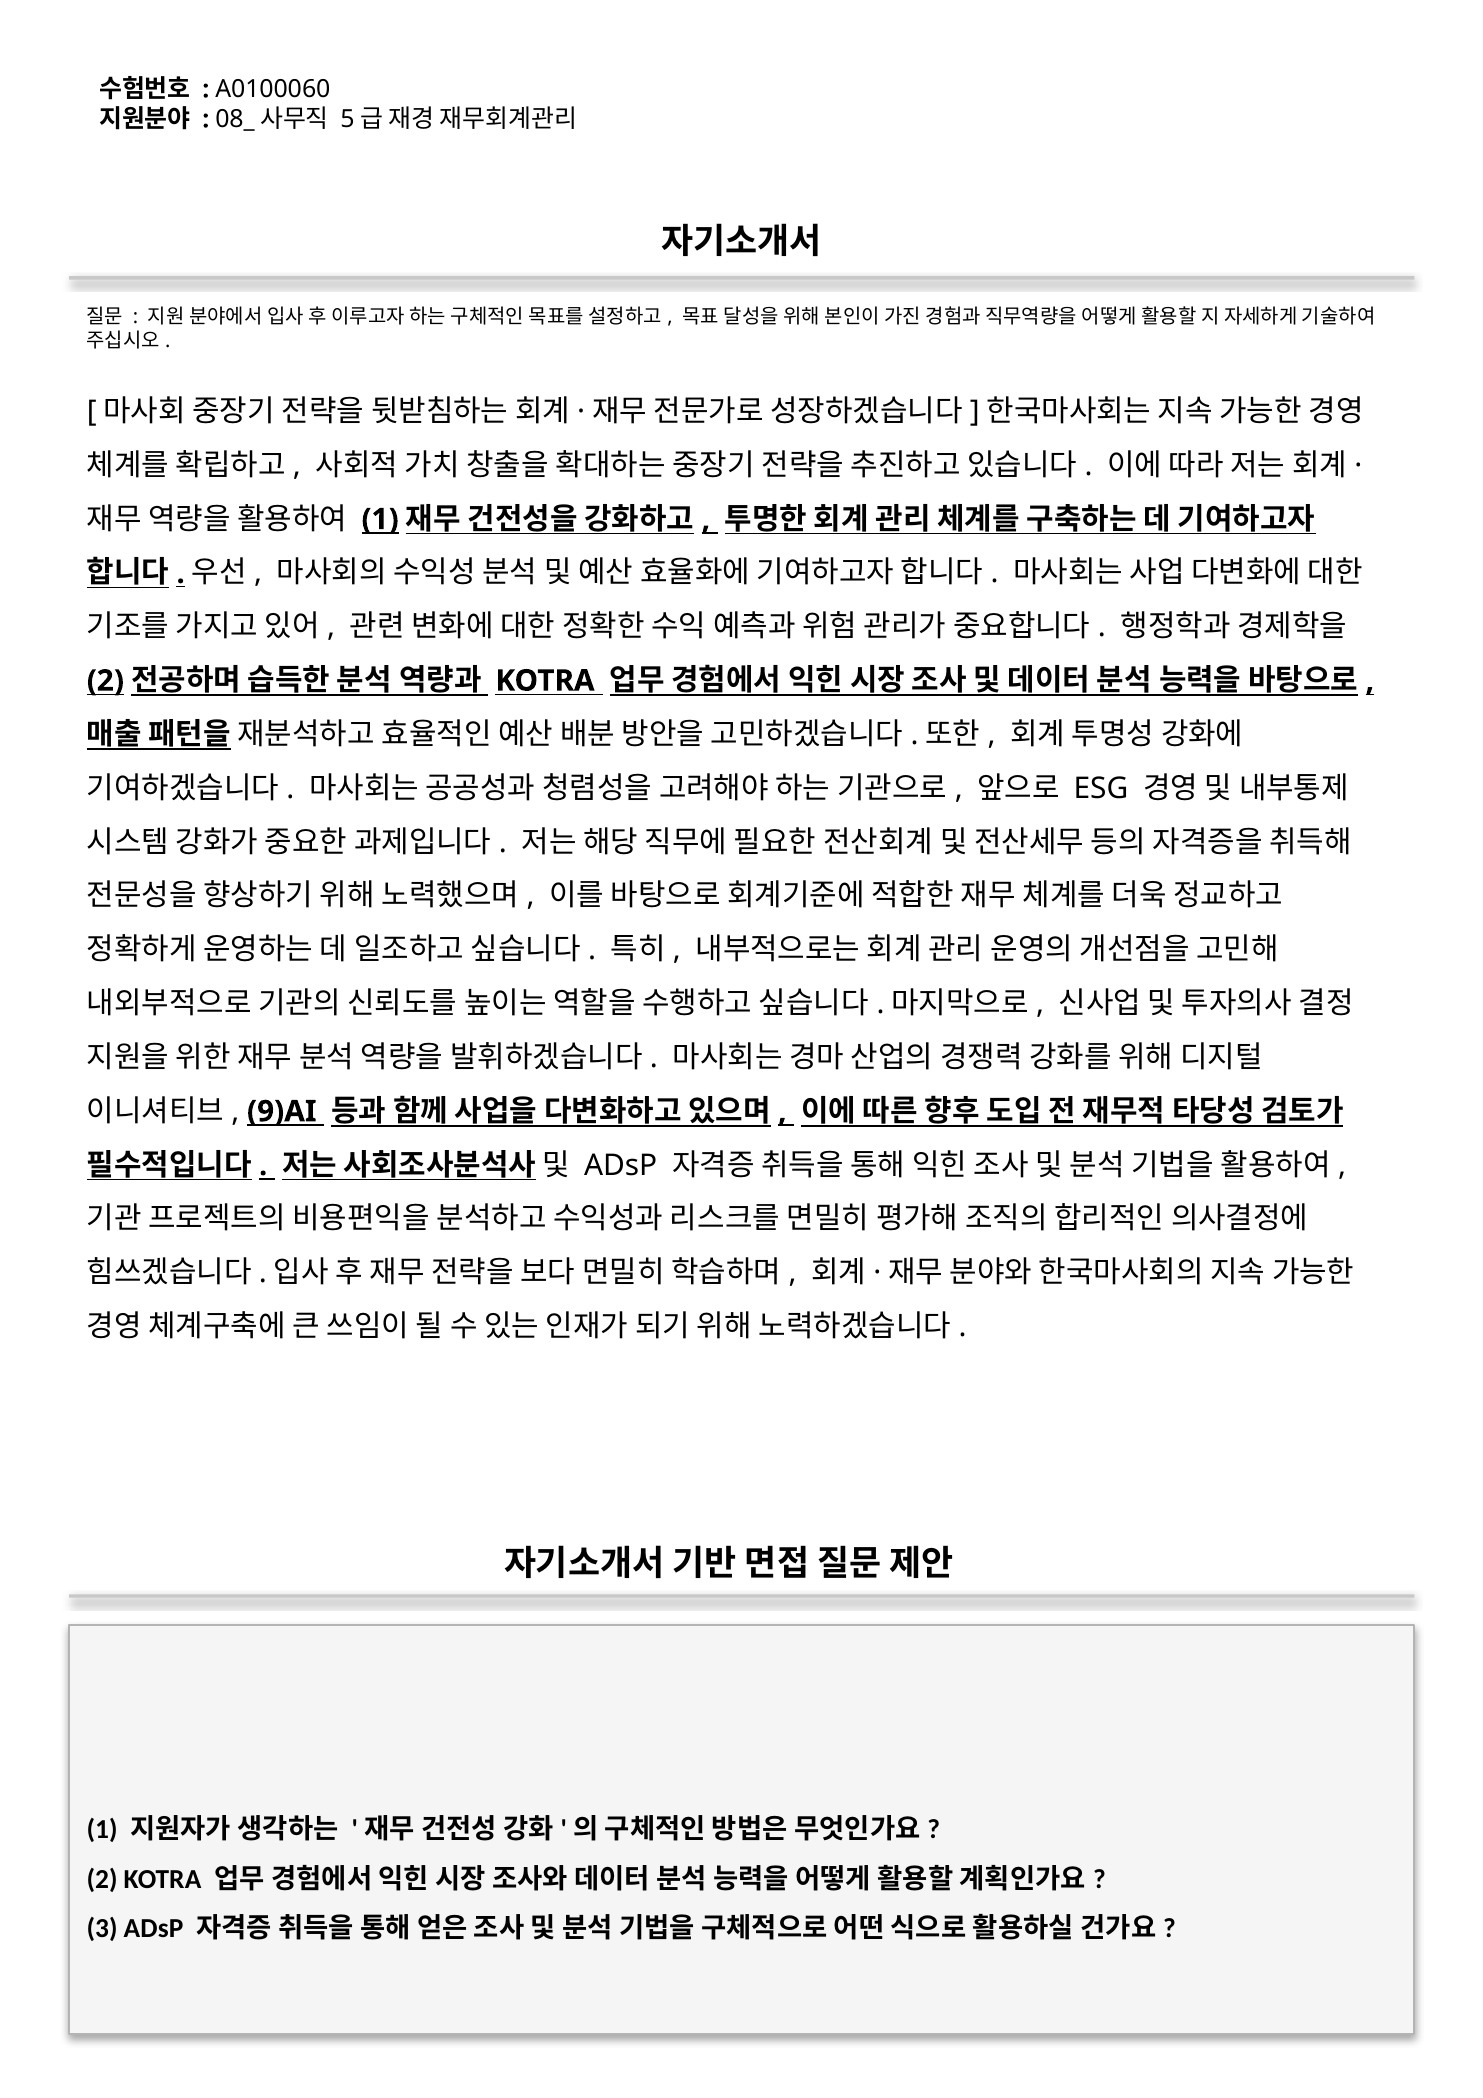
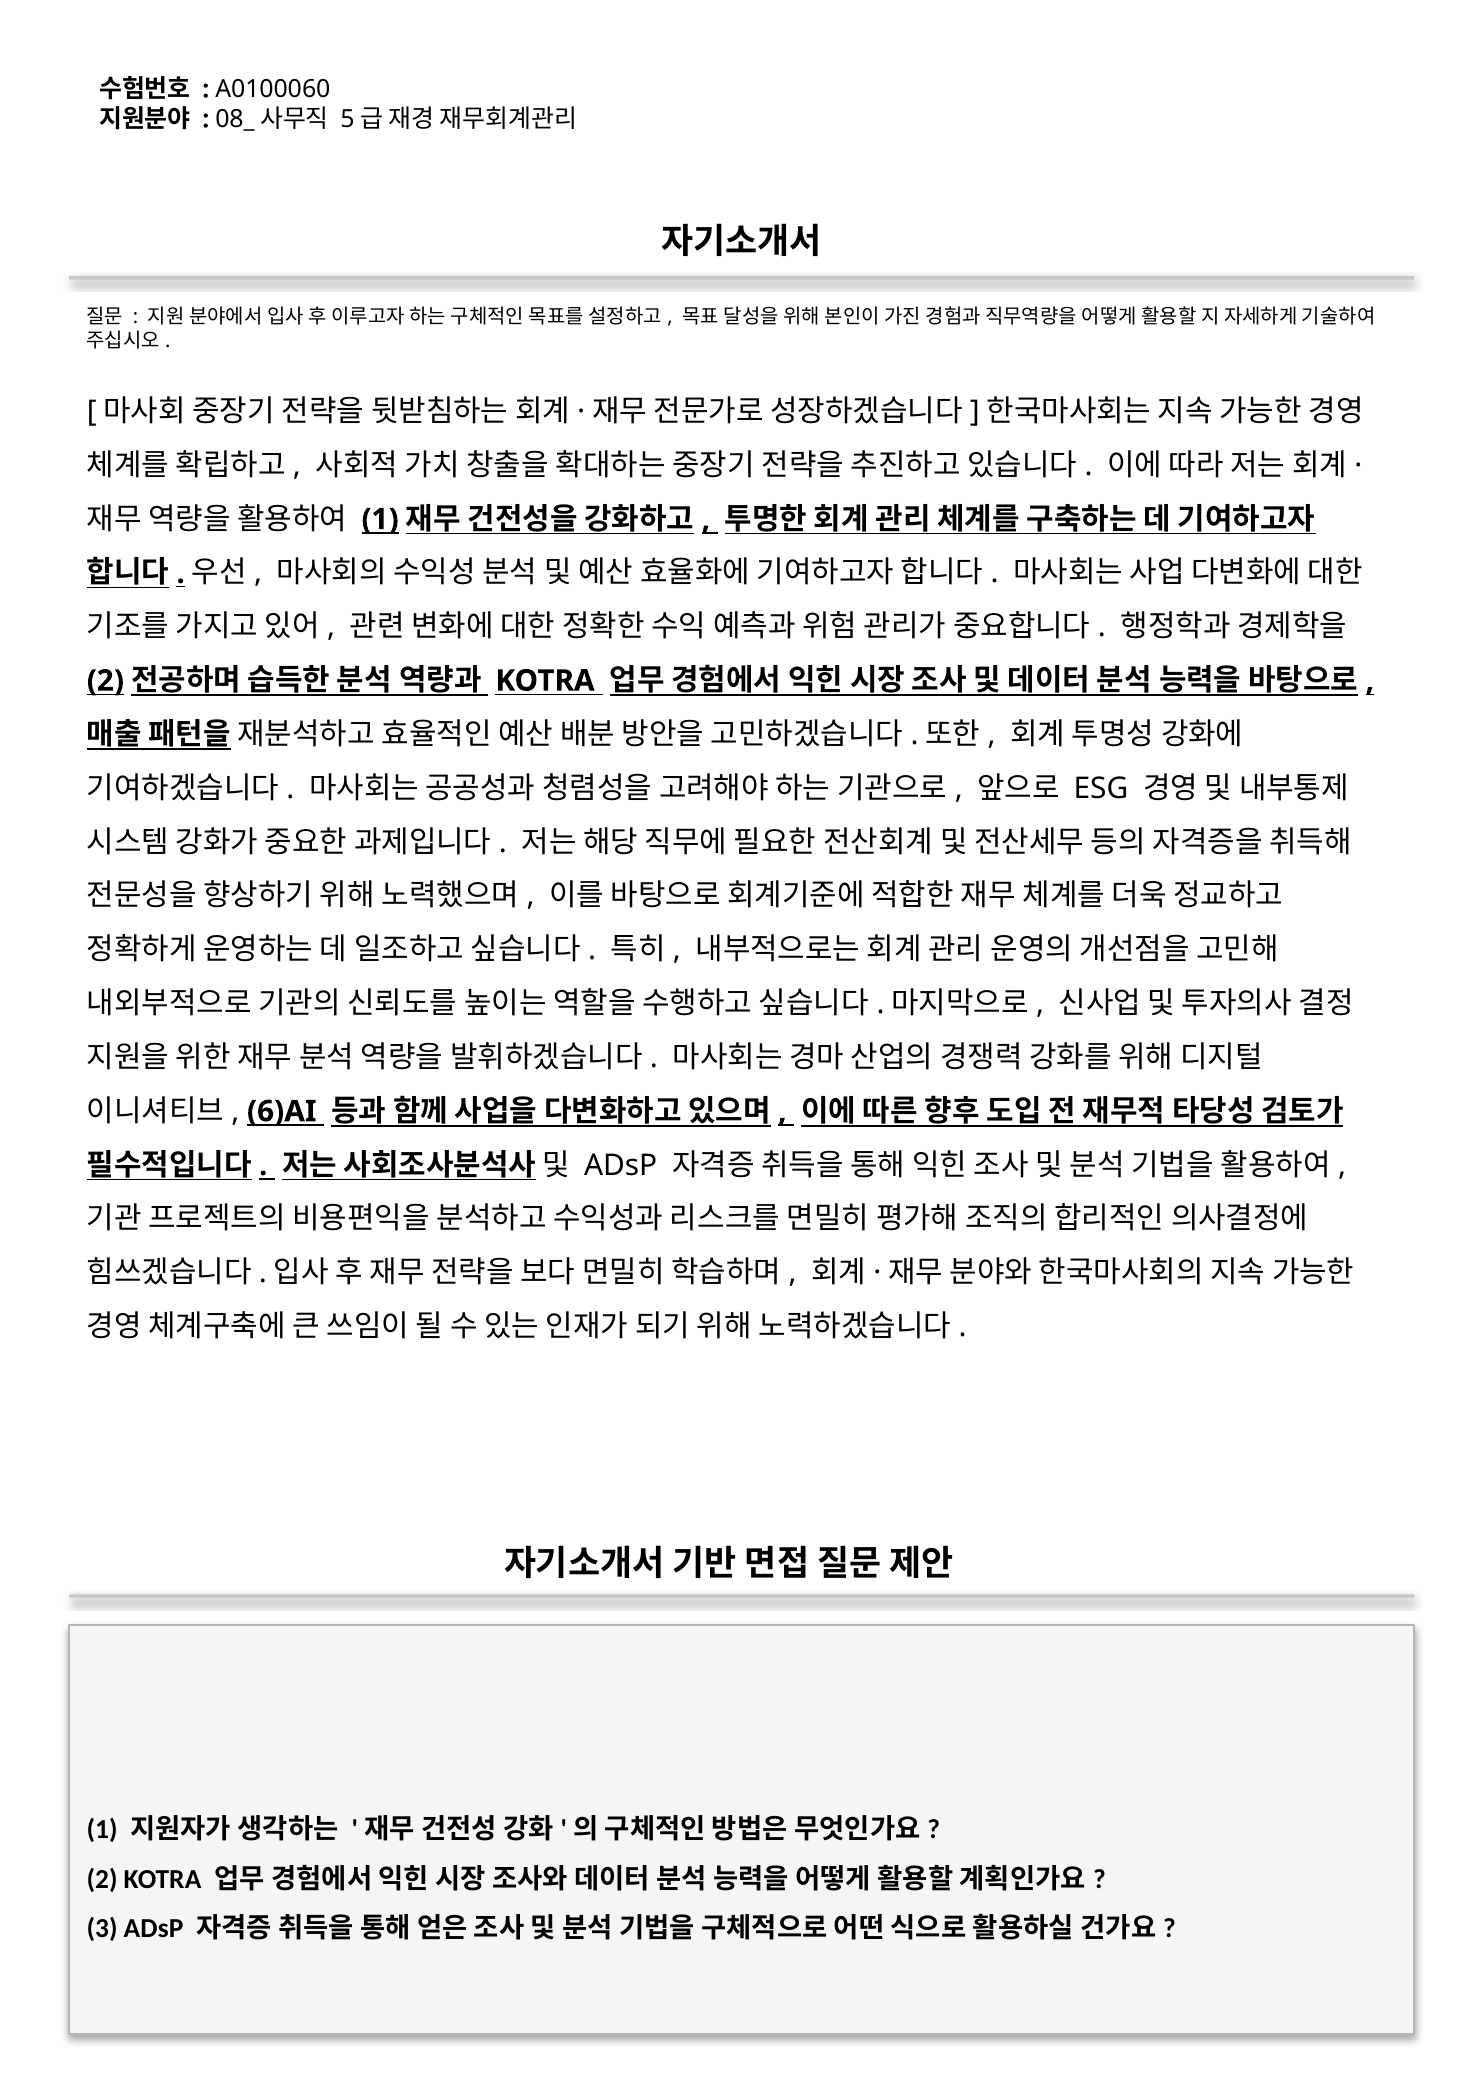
9)AI: 9)AI -> 6)AI
